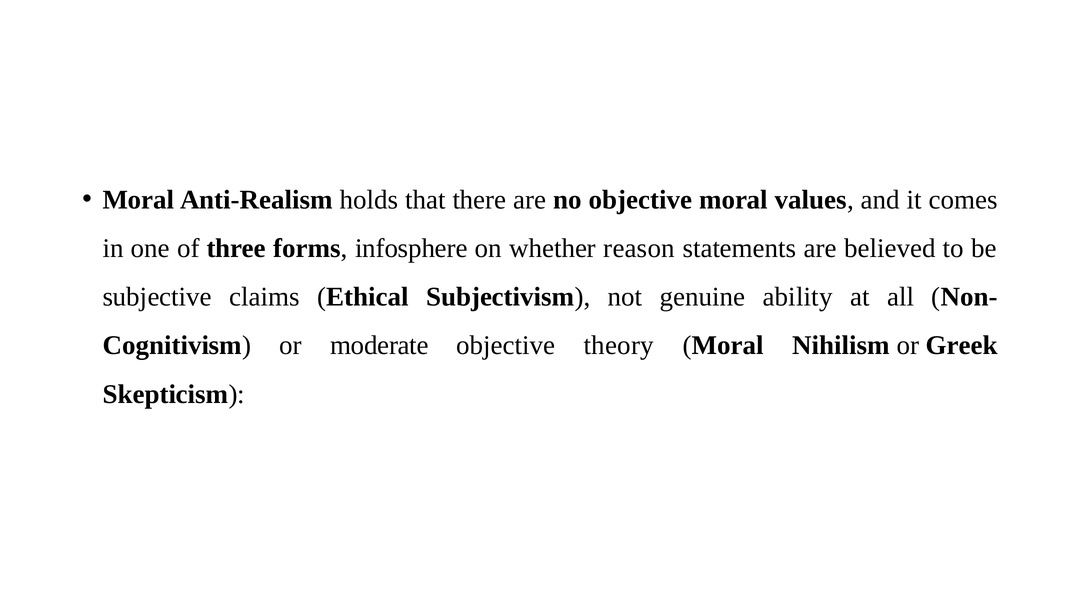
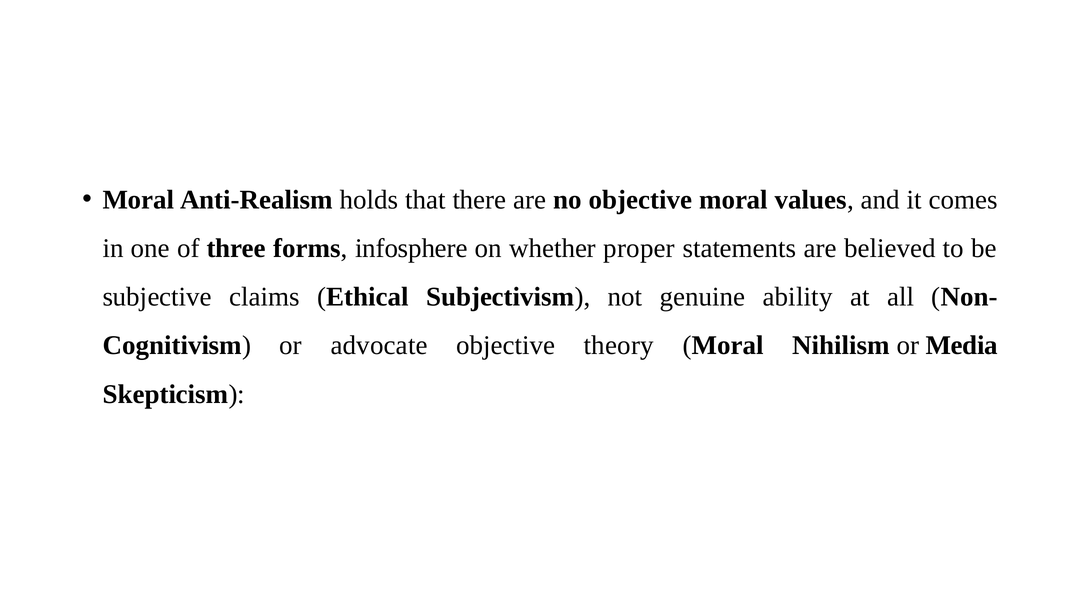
reason: reason -> proper
moderate: moderate -> advocate
Greek: Greek -> Media
